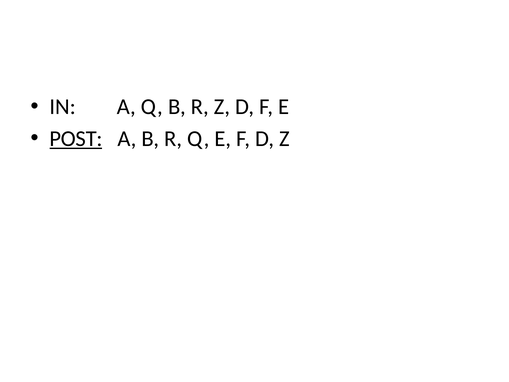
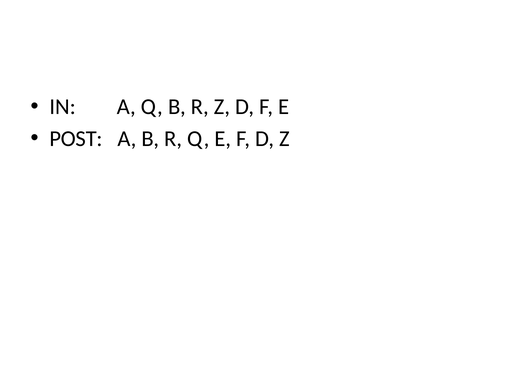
POST underline: present -> none
